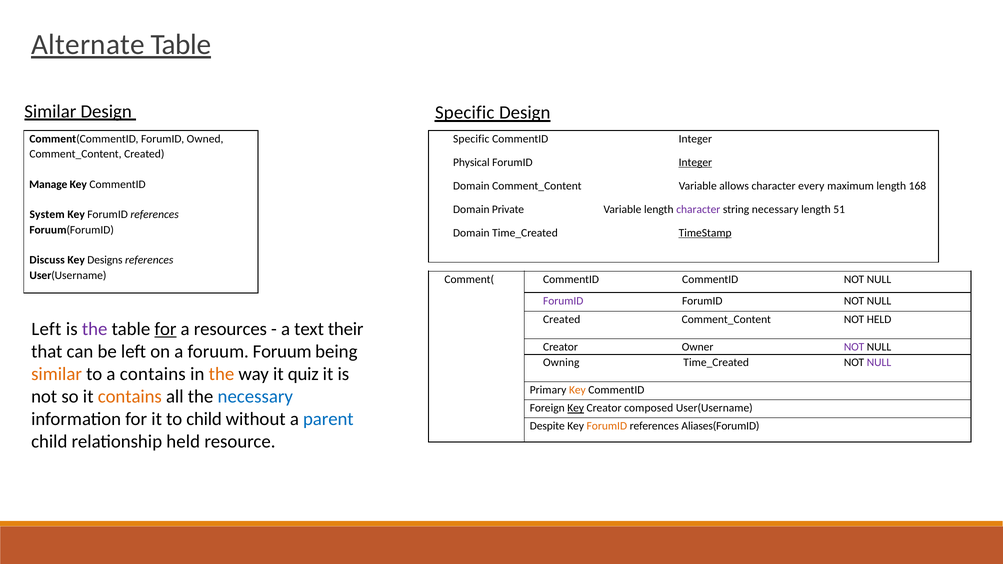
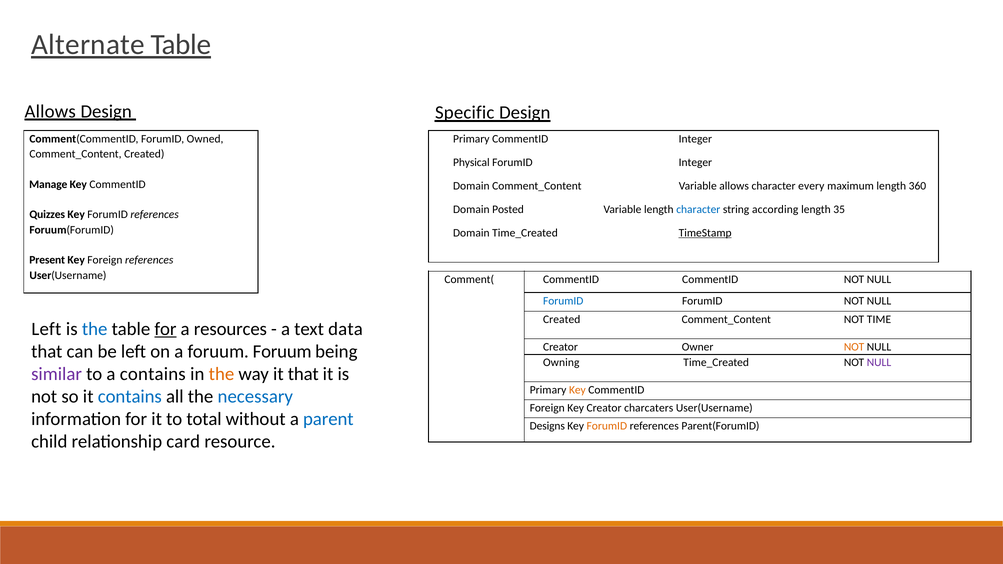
Similar at (50, 111): Similar -> Allows
Specific at (471, 139): Specific -> Primary
Integer at (695, 162) underline: present -> none
168: 168 -> 360
Private: Private -> Posted
character at (698, 209) colour: purple -> blue
string necessary: necessary -> according
51: 51 -> 35
System: System -> Quizzes
Discuss: Discuss -> Present
Key Designs: Designs -> Foreign
ForumID at (563, 301) colour: purple -> blue
NOT HELD: HELD -> TIME
the at (95, 329) colour: purple -> blue
their: their -> data
NOT at (854, 347) colour: purple -> orange
similar at (57, 374) colour: orange -> purple
it quiz: quiz -> that
contains at (130, 397) colour: orange -> blue
Key at (576, 408) underline: present -> none
composed: composed -> charcaters
to child: child -> total
Despite: Despite -> Designs
Aliases(ForumID: Aliases(ForumID -> Parent(ForumID
relationship held: held -> card
